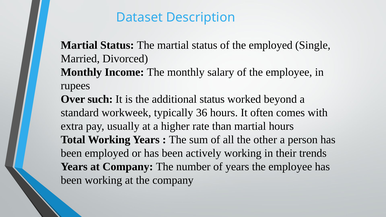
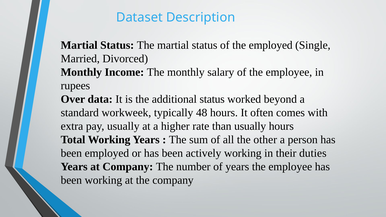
such: such -> data
36: 36 -> 48
than martial: martial -> usually
trends: trends -> duties
